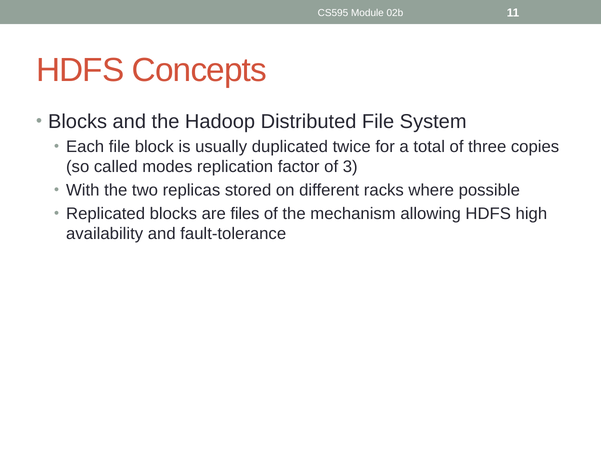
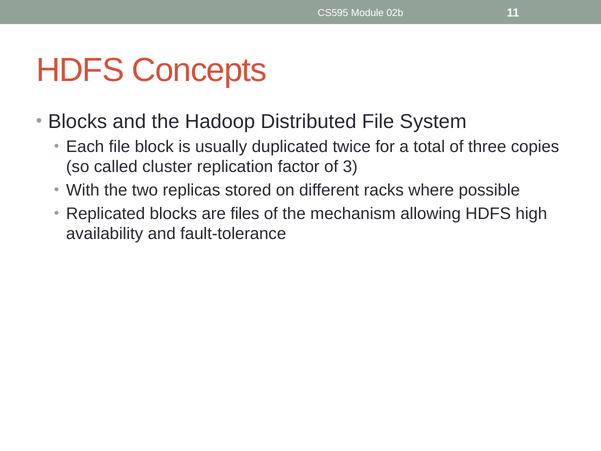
modes: modes -> cluster
